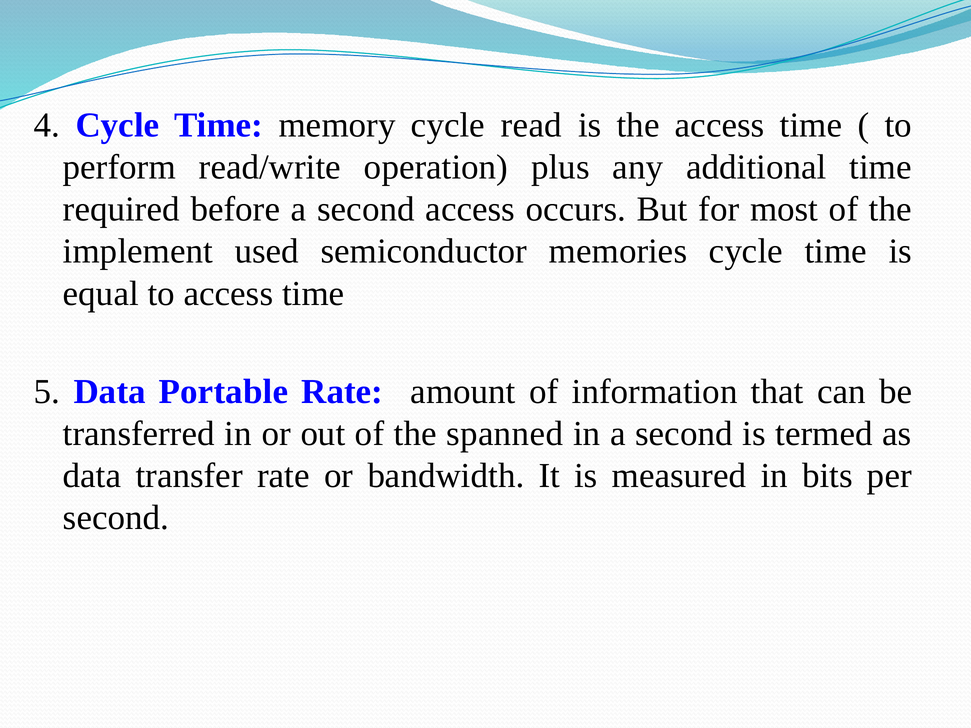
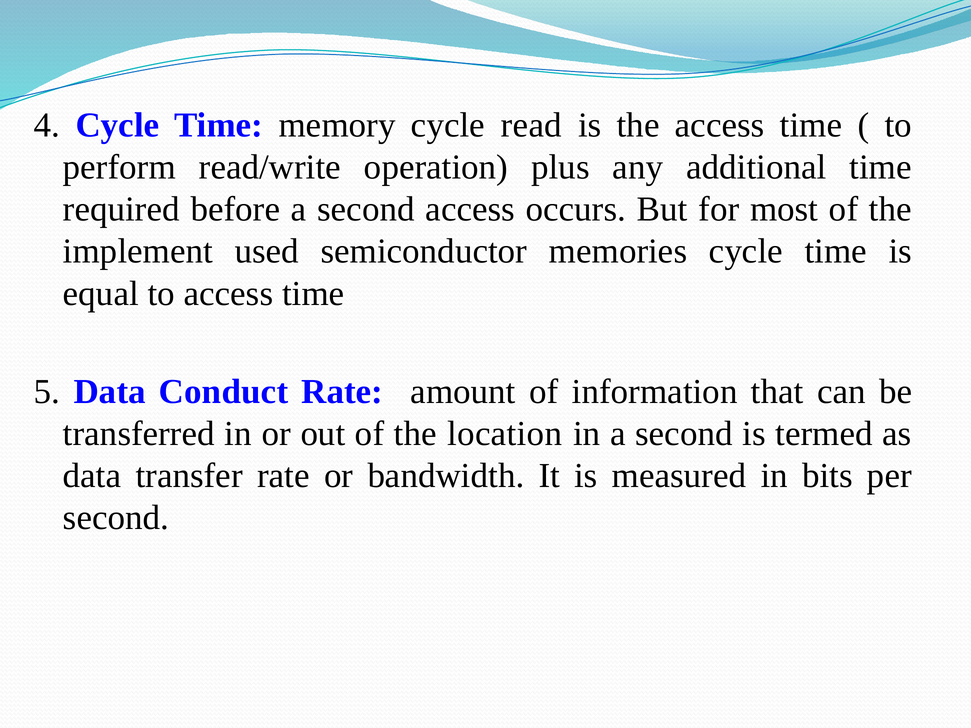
Portable: Portable -> Conduct
spanned: spanned -> location
